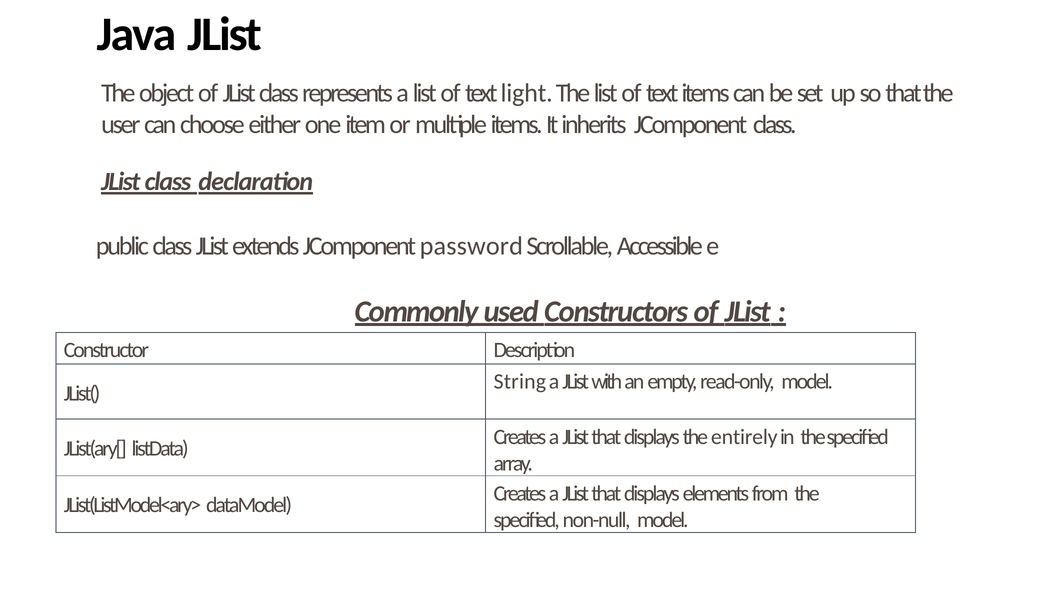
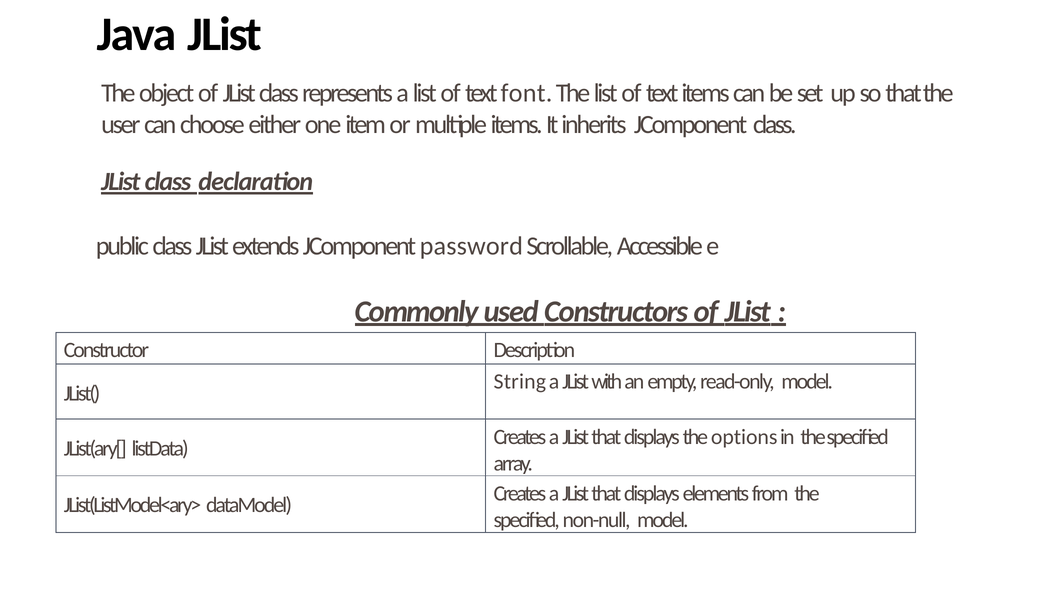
light: light -> font
entirely: entirely -> options
